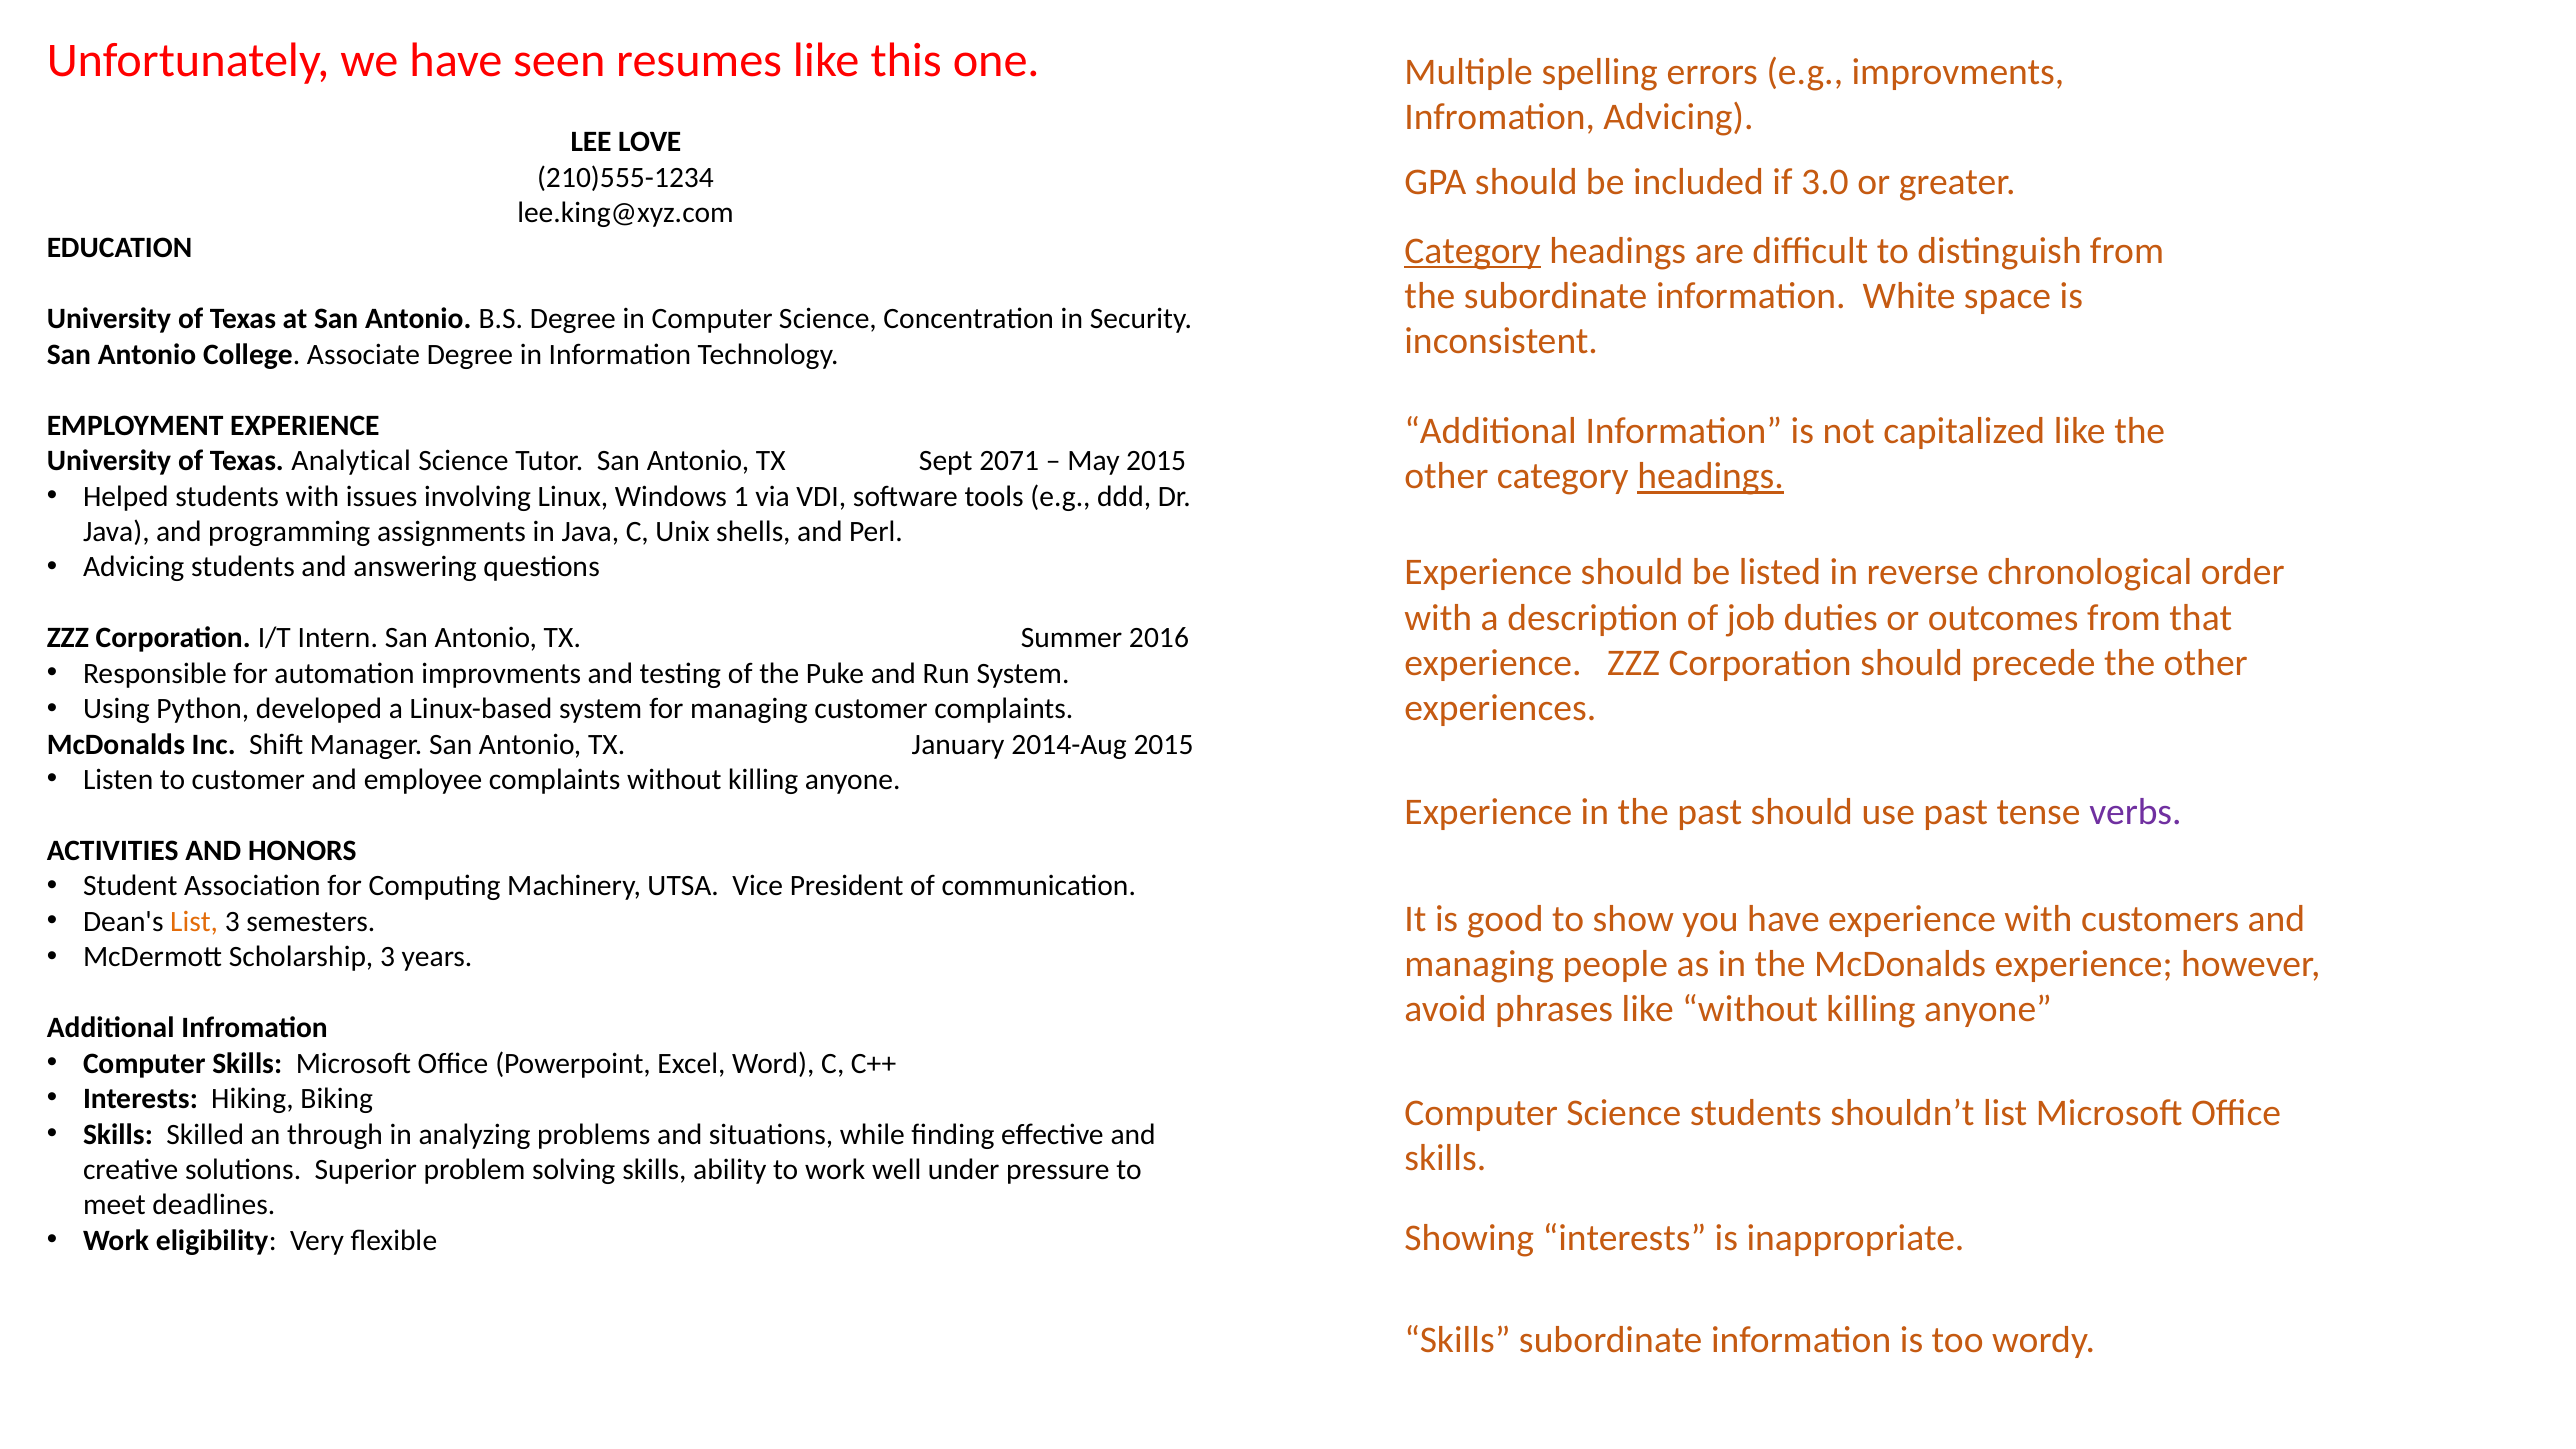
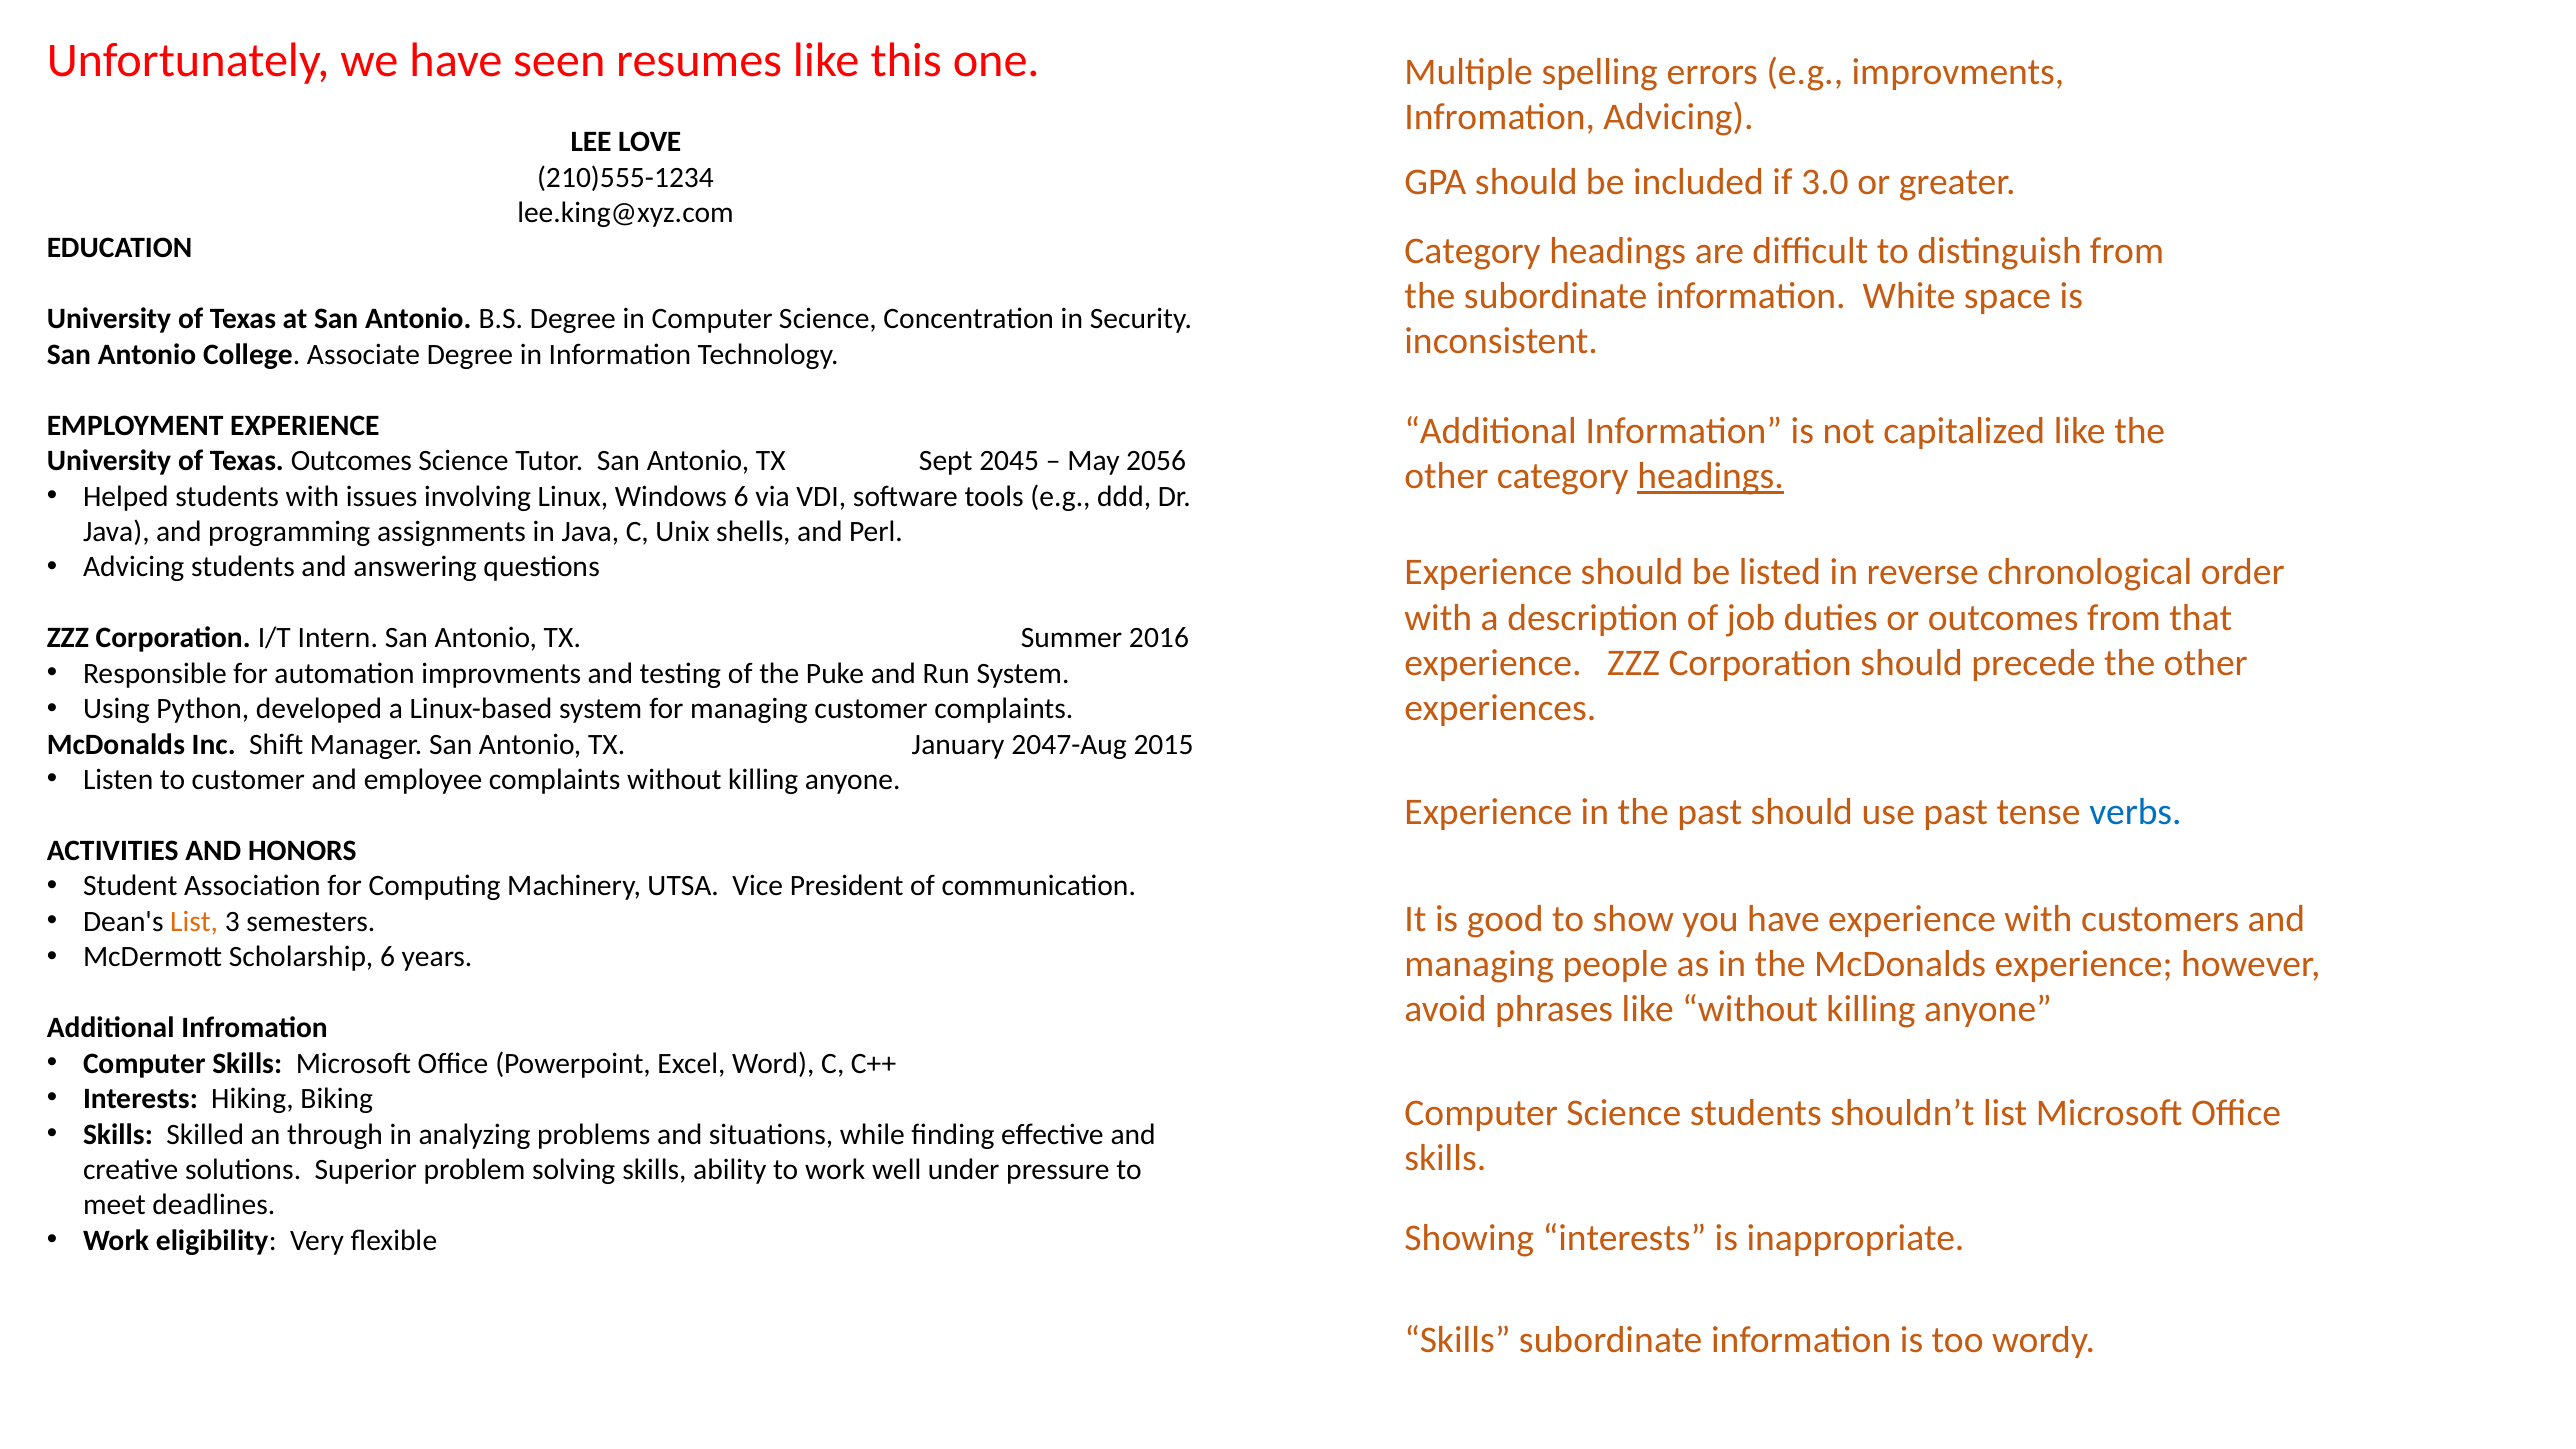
Category at (1473, 251) underline: present -> none
Texas Analytical: Analytical -> Outcomes
2071: 2071 -> 2045
May 2015: 2015 -> 2056
Windows 1: 1 -> 6
2014-Aug: 2014-Aug -> 2047-Aug
verbs colour: purple -> blue
Scholarship 3: 3 -> 6
